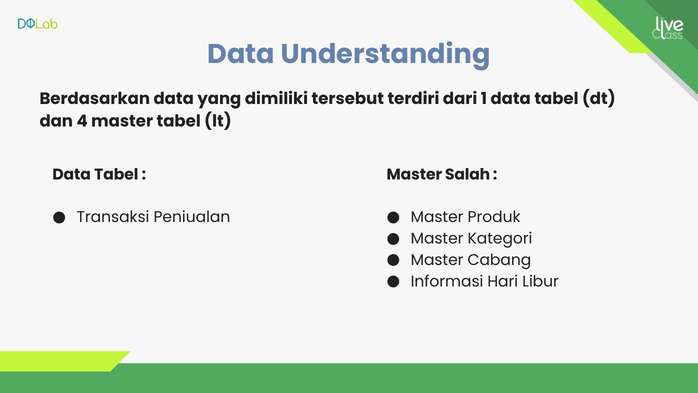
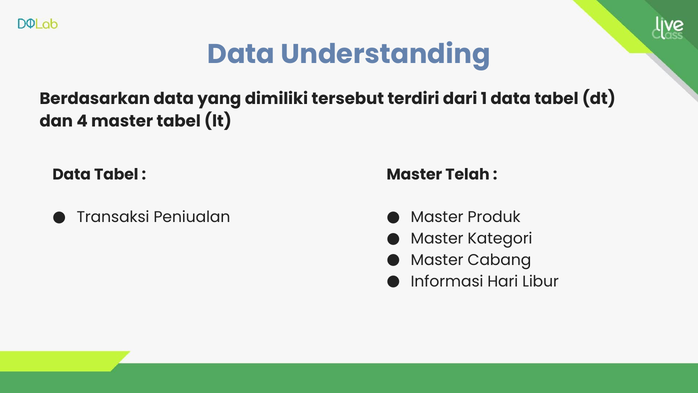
Salah: Salah -> Telah
